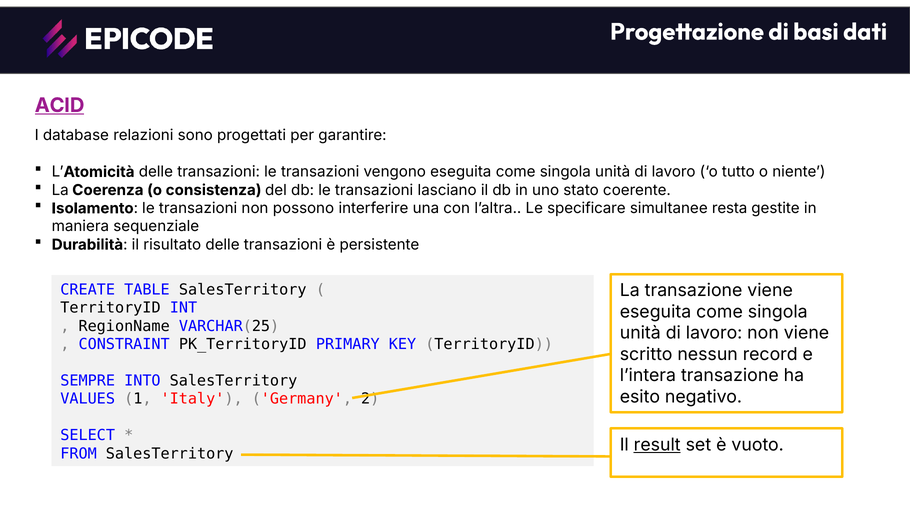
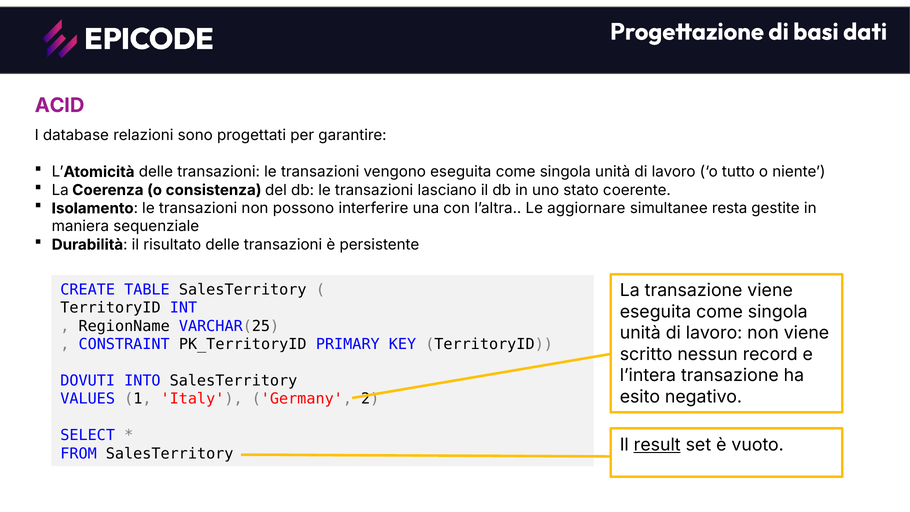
ACID underline: present -> none
specificare: specificare -> aggiornare
SEMPRE: SEMPRE -> DOVUTI
